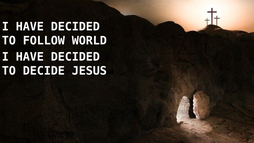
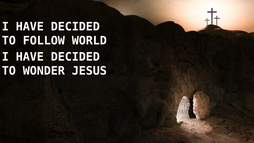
DECIDE: DECIDE -> WONDER
